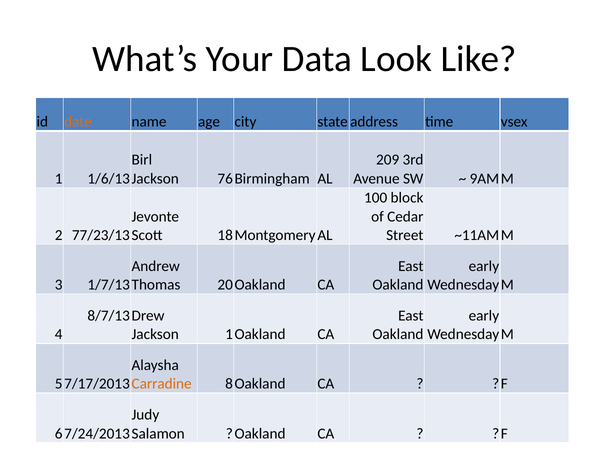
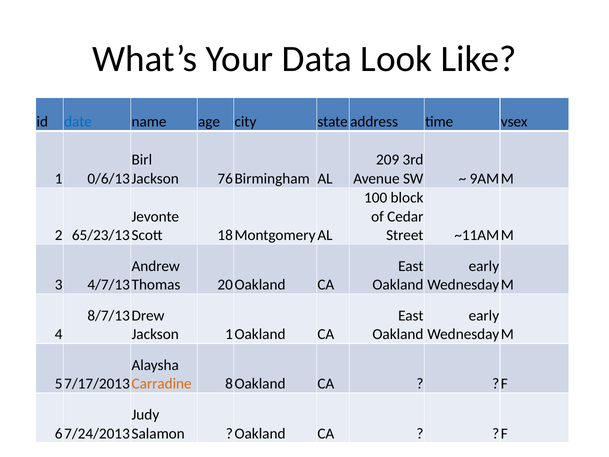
date colour: orange -> blue
1/6/13: 1/6/13 -> 0/6/13
77/23/13: 77/23/13 -> 65/23/13
1/7/13: 1/7/13 -> 4/7/13
